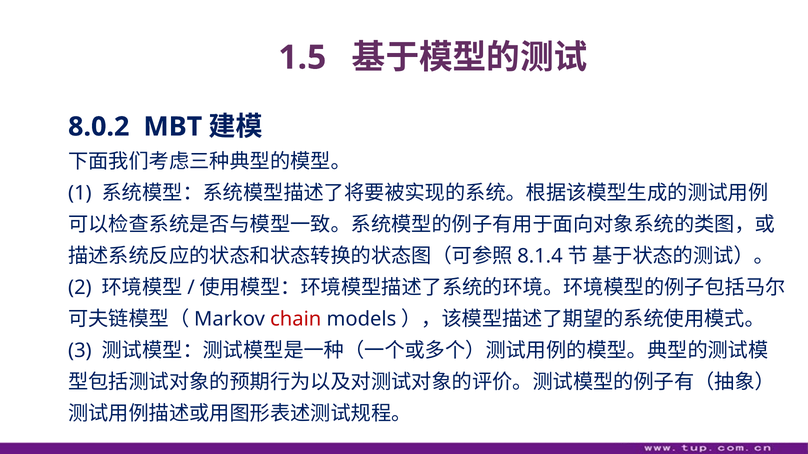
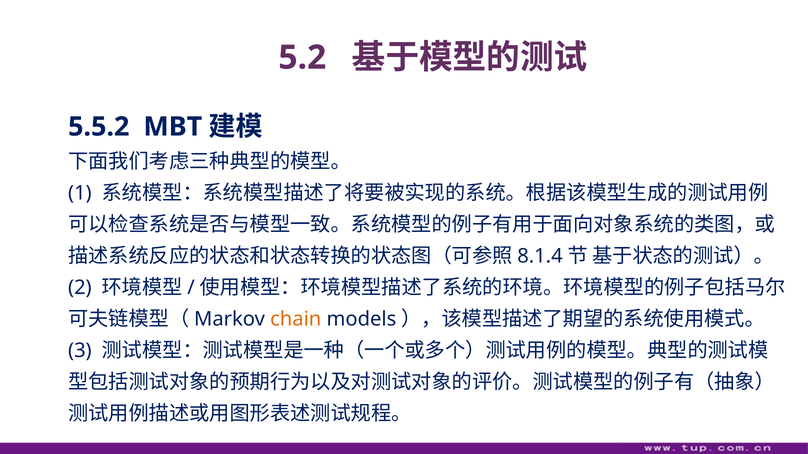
1.5: 1.5 -> 5.2
8.0.2: 8.0.2 -> 5.5.2
chain colour: red -> orange
